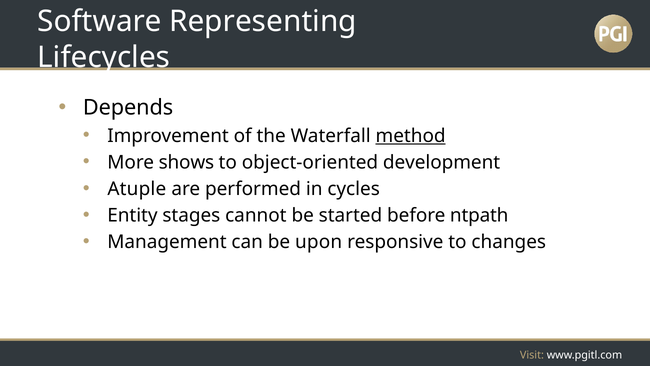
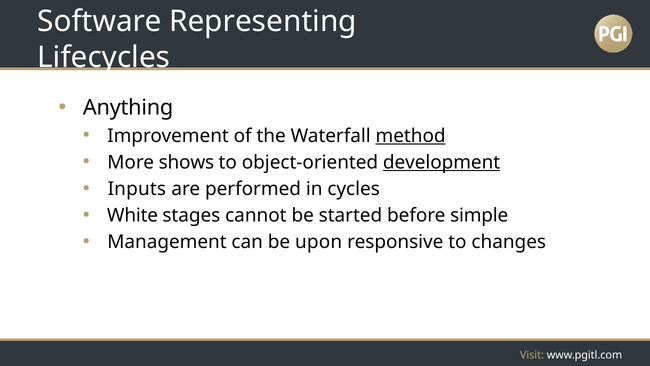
Depends: Depends -> Anything
development underline: none -> present
Atuple: Atuple -> Inputs
Entity: Entity -> White
ntpath: ntpath -> simple
